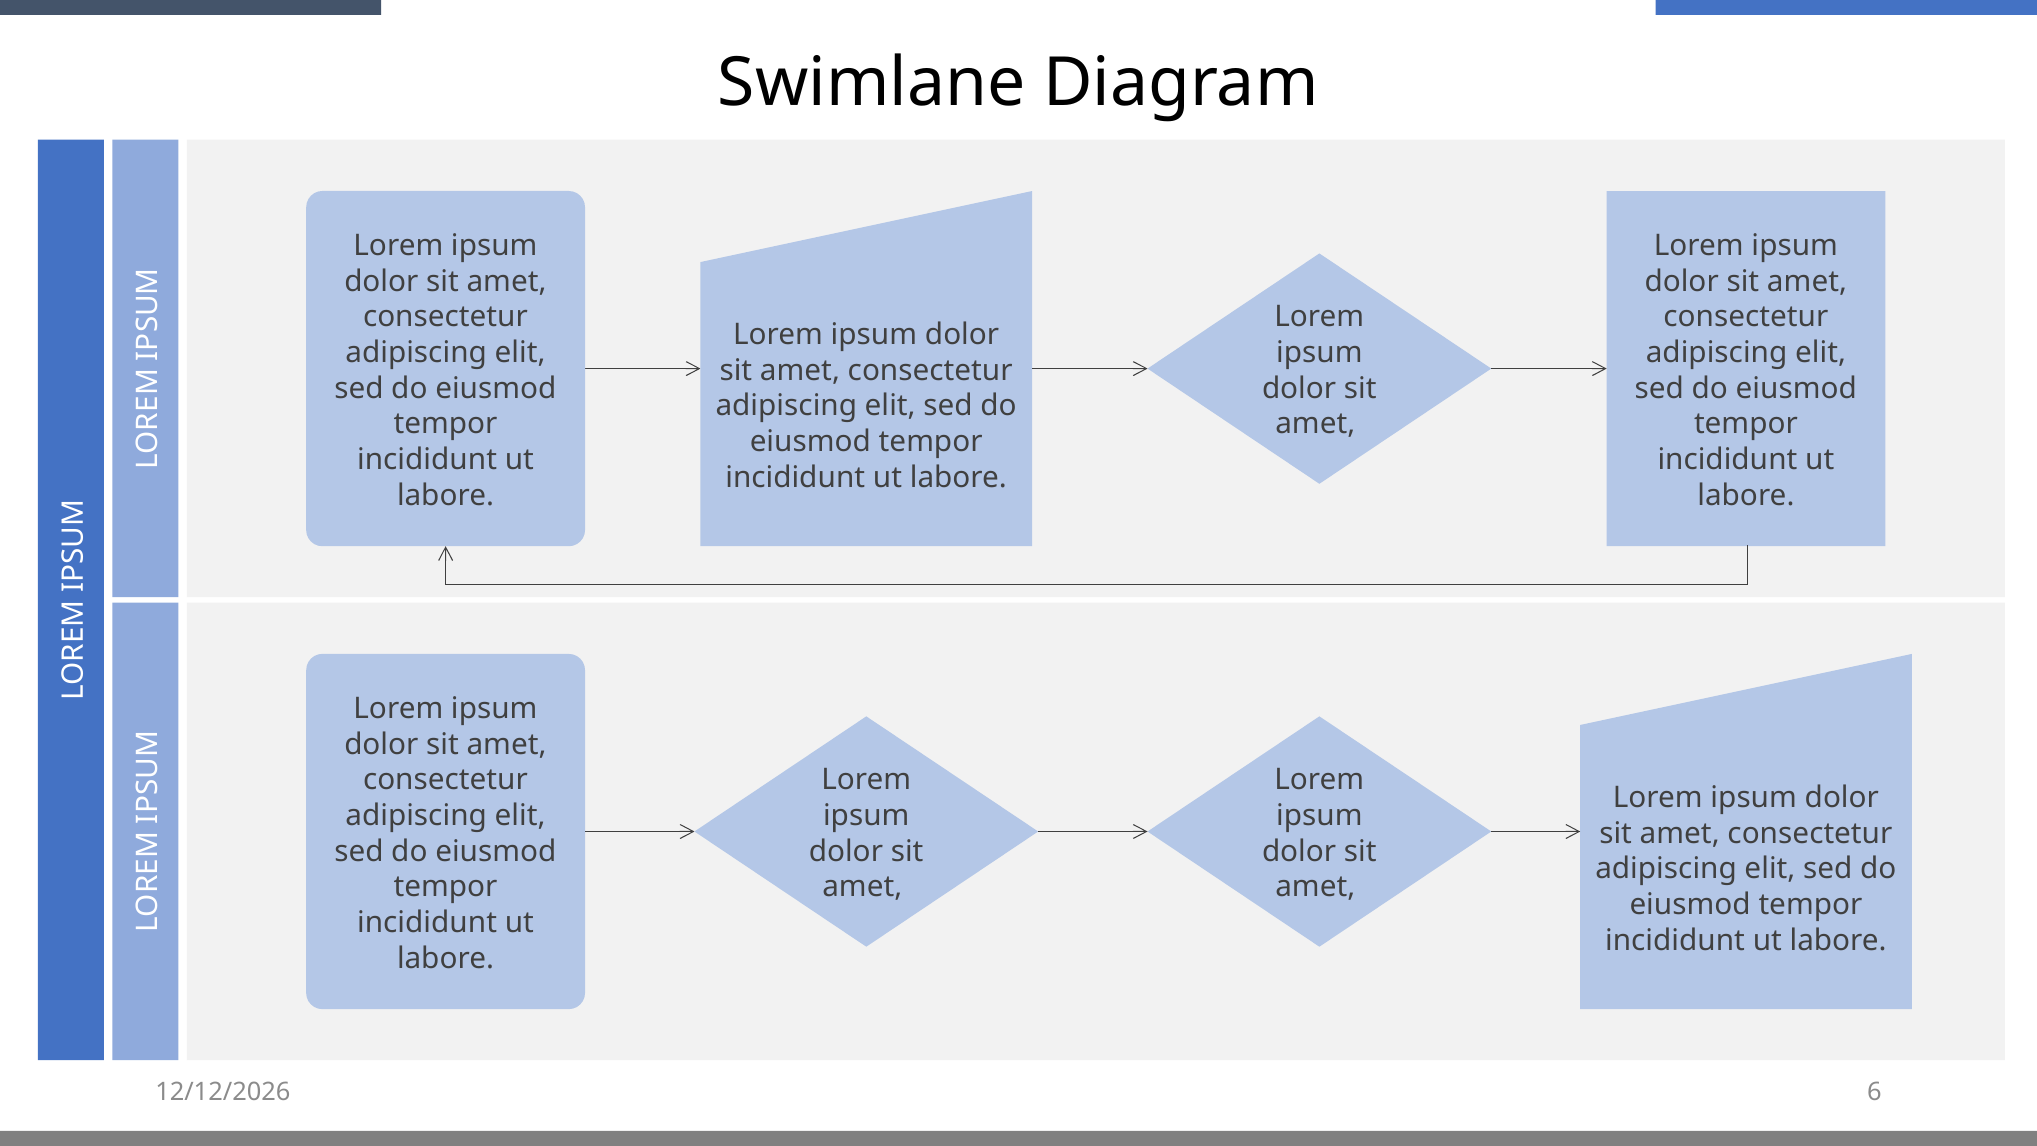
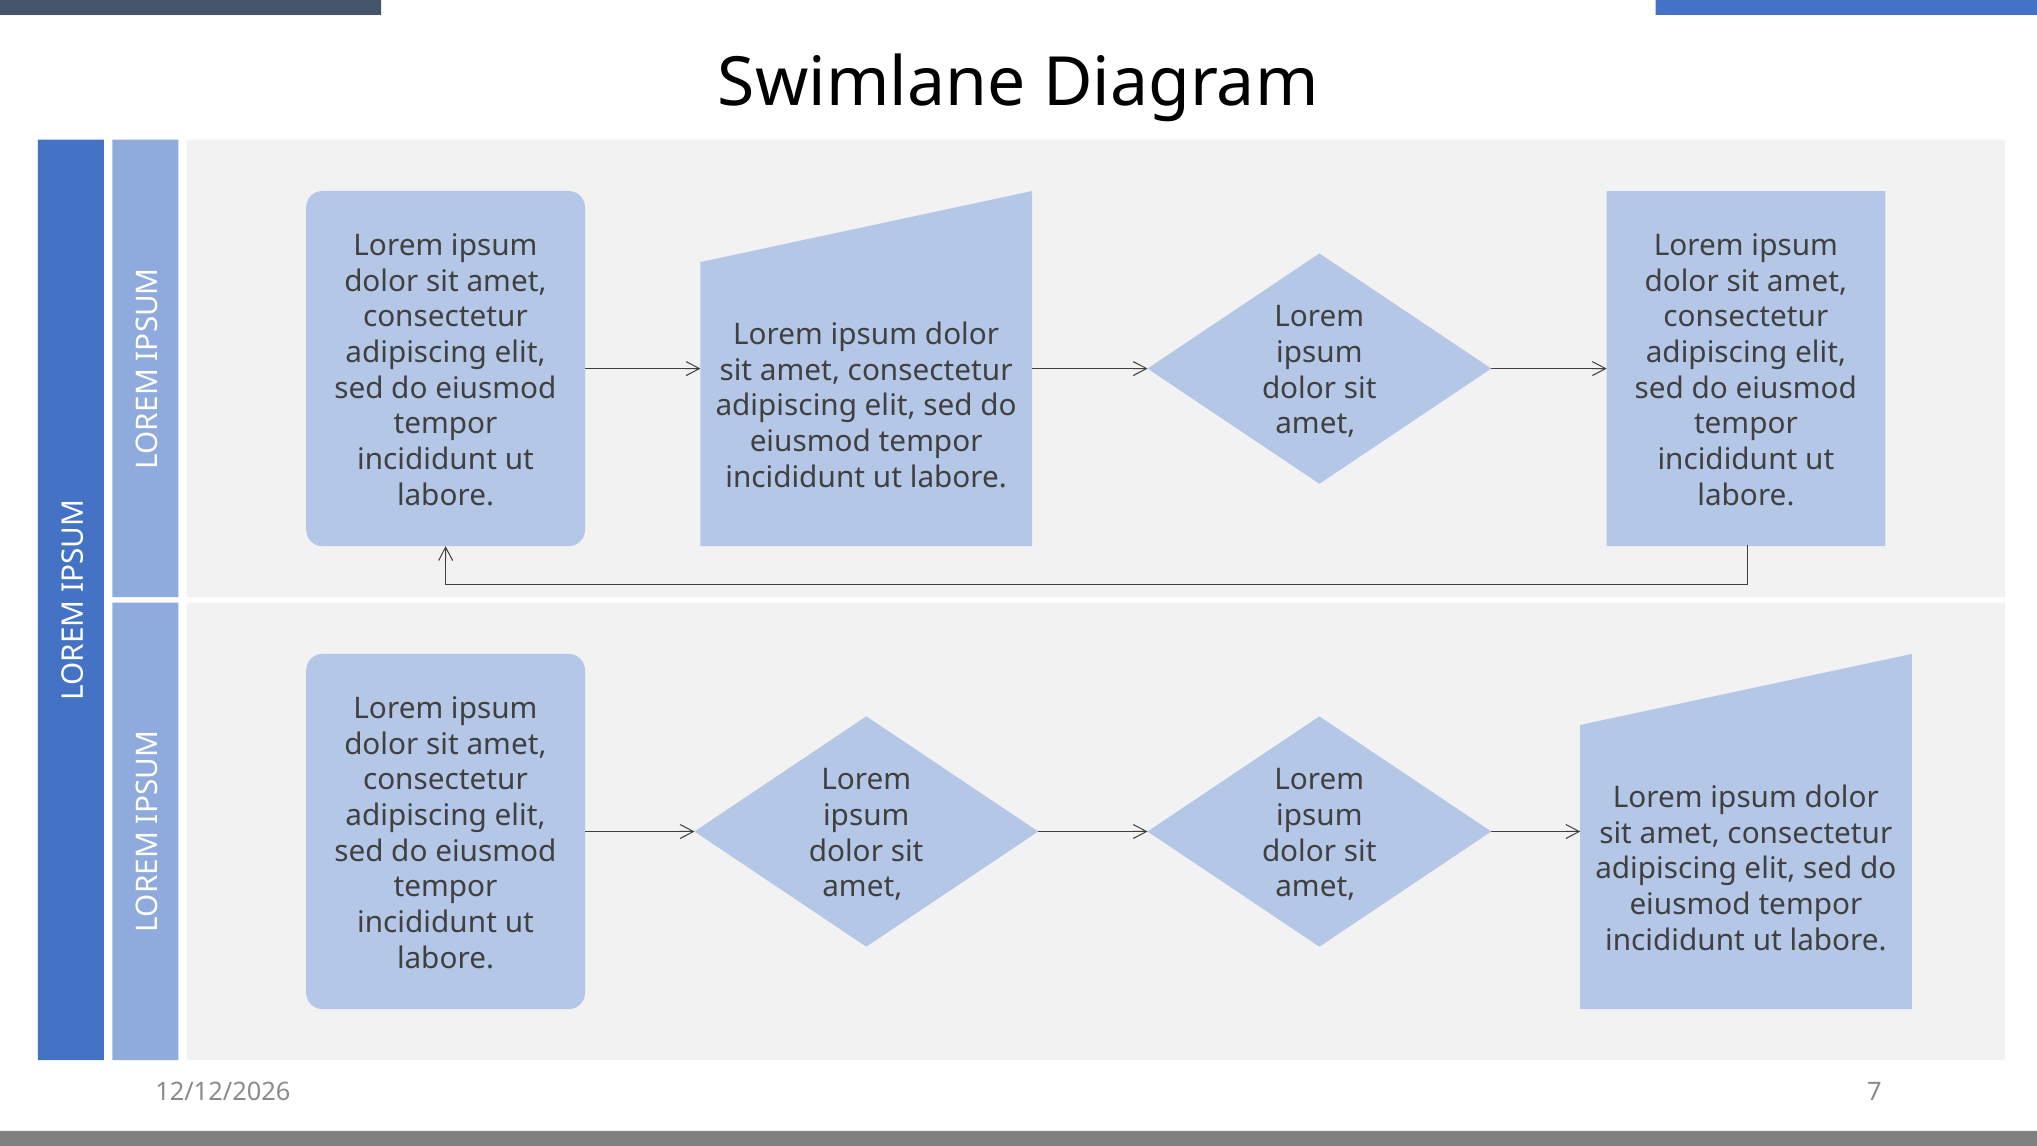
6: 6 -> 7
